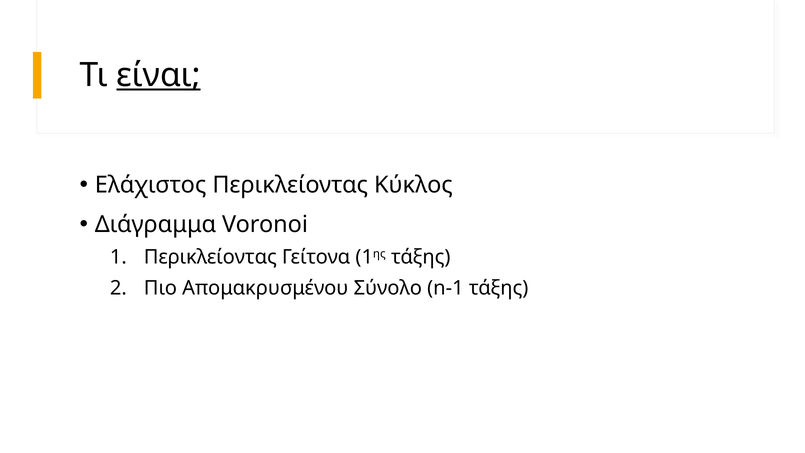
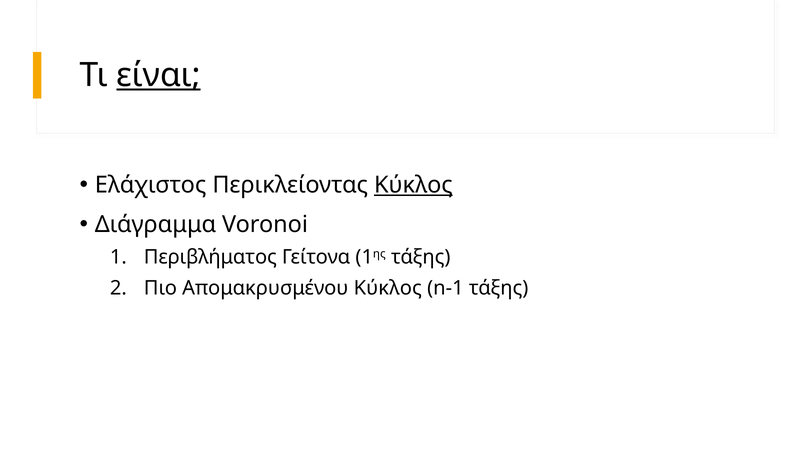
Κύκλος at (413, 185) underline: none -> present
Περικλείοντας at (210, 257): Περικλείοντας -> Περιβλήματος
Απομακρυσμένου Σύνολο: Σύνολο -> Κύκλος
